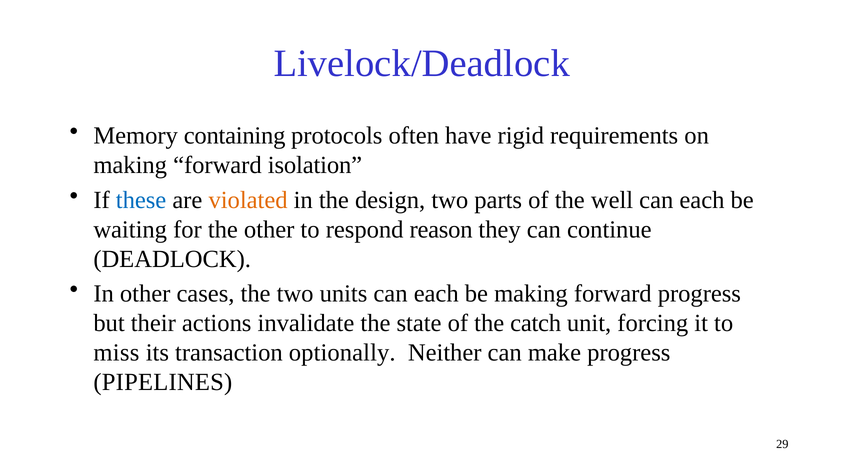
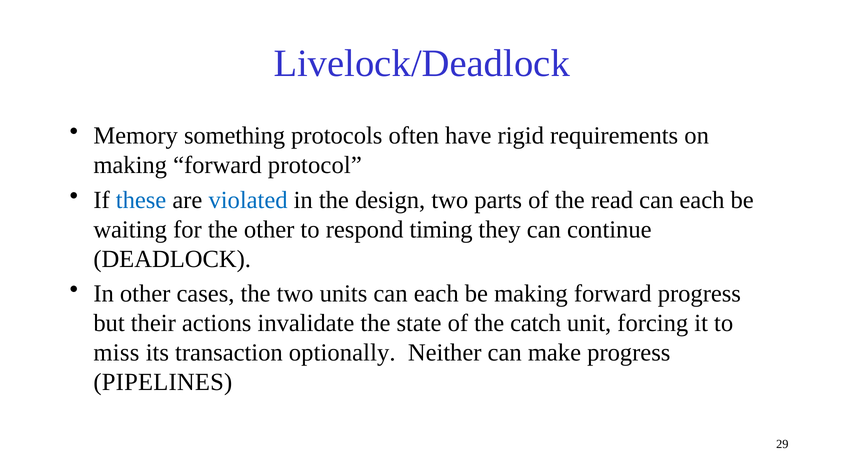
containing: containing -> something
isolation: isolation -> protocol
violated colour: orange -> blue
well: well -> read
reason: reason -> timing
